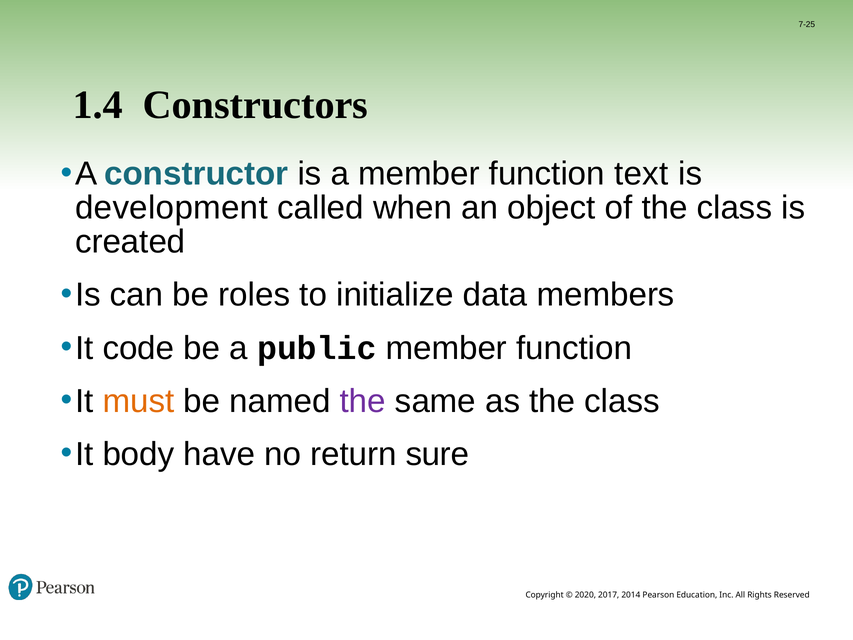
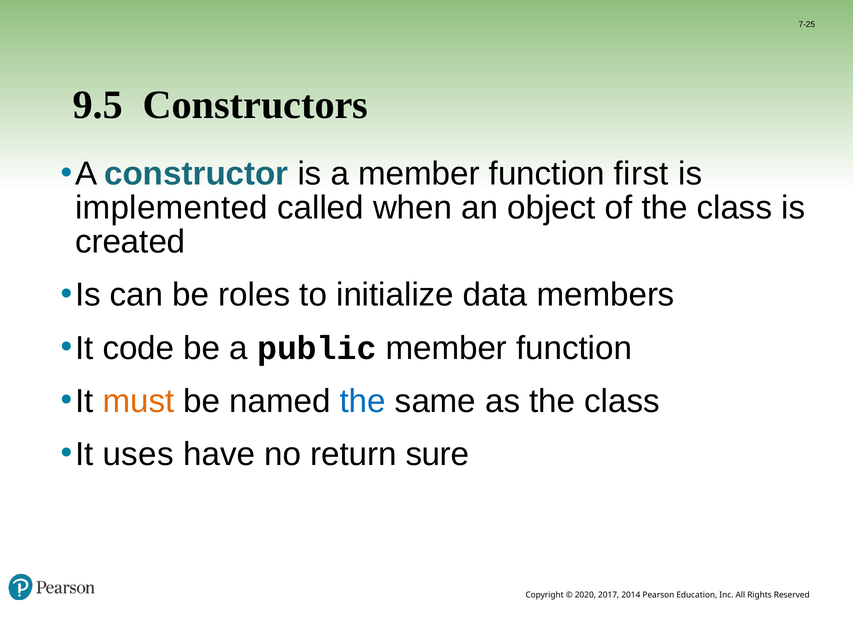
1.4: 1.4 -> 9.5
text: text -> first
development: development -> implemented
the at (363, 401) colour: purple -> blue
body: body -> uses
